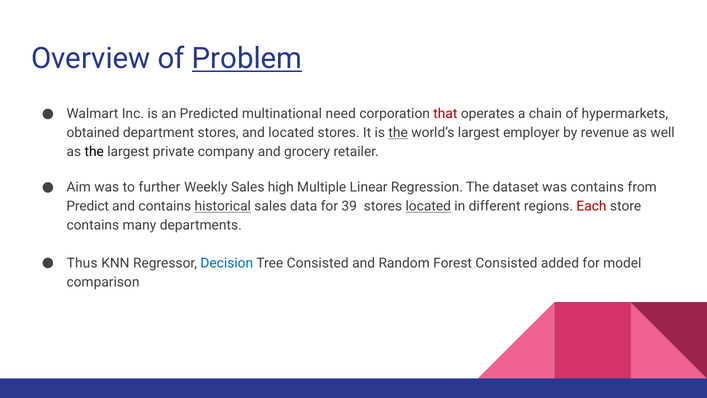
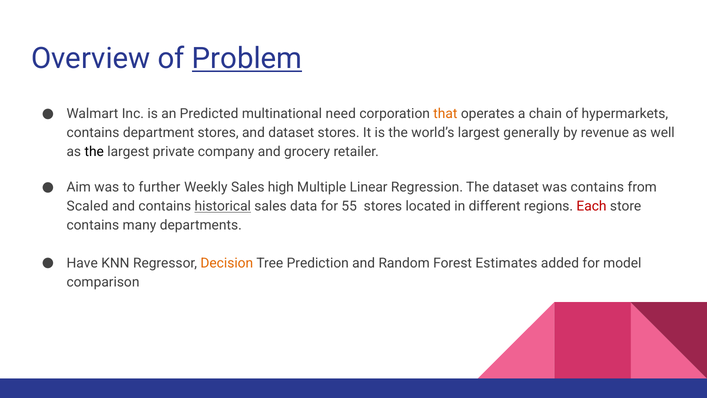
that colour: red -> orange
obtained at (93, 133): obtained -> contains
and located: located -> dataset
the at (398, 133) underline: present -> none
employer: employer -> generally
Predict: Predict -> Scaled
39: 39 -> 55
located at (428, 206) underline: present -> none
Thus: Thus -> Have
Decision colour: blue -> orange
Tree Consisted: Consisted -> Prediction
Forest Consisted: Consisted -> Estimates
